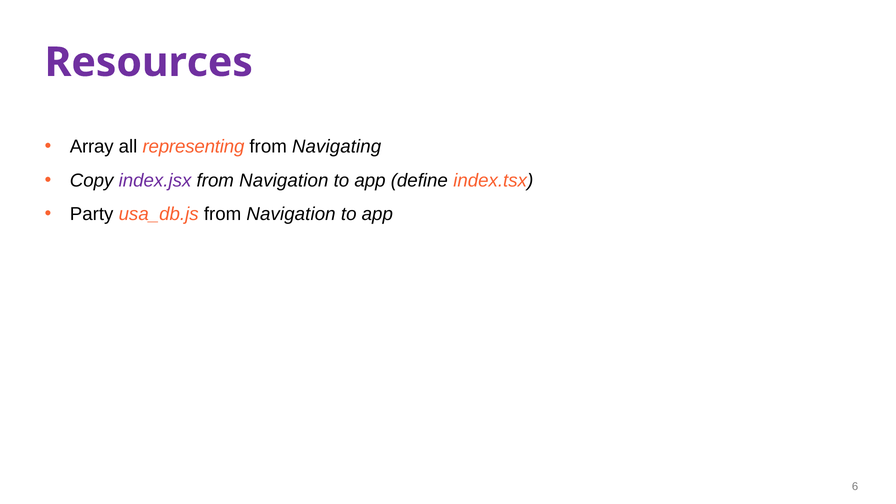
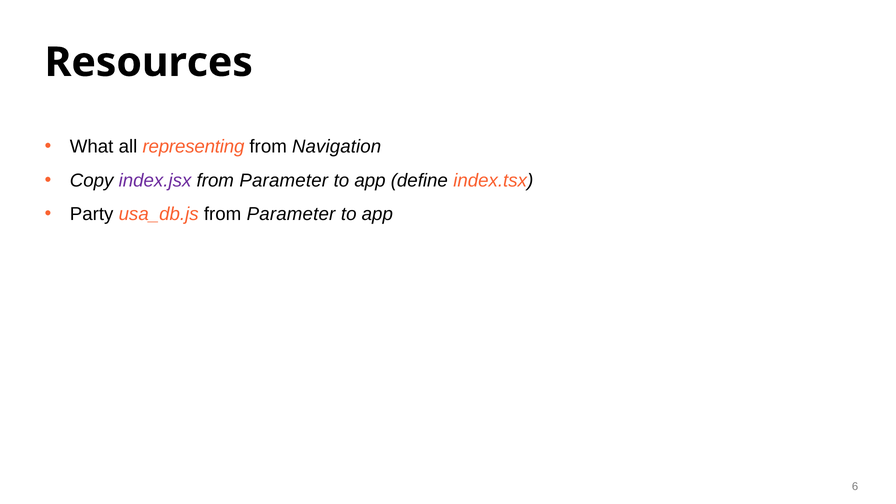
Resources colour: purple -> black
Array: Array -> What
Navigating: Navigating -> Navigation
Navigation at (284, 180): Navigation -> Parameter
usa_db.js from Navigation: Navigation -> Parameter
